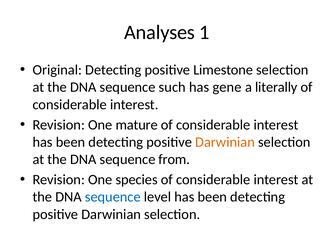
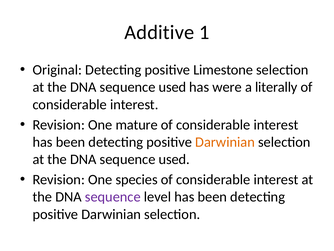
Analyses: Analyses -> Additive
such at (172, 87): such -> used
gene: gene -> were
from at (174, 159): from -> used
sequence at (113, 197) colour: blue -> purple
